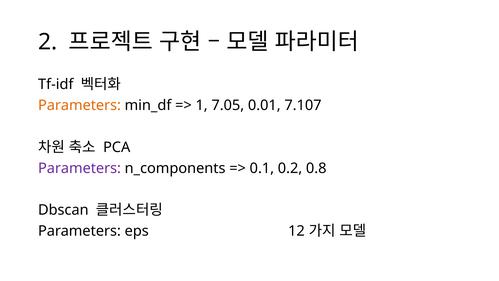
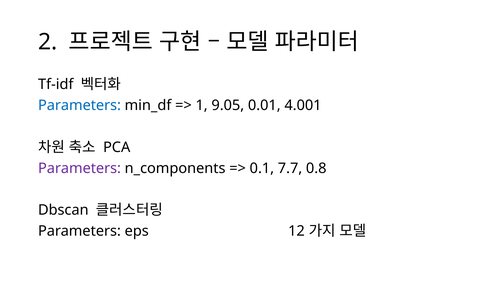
Parameters at (79, 105) colour: orange -> blue
7.05: 7.05 -> 9.05
7.107: 7.107 -> 4.001
0.2: 0.2 -> 7.7
